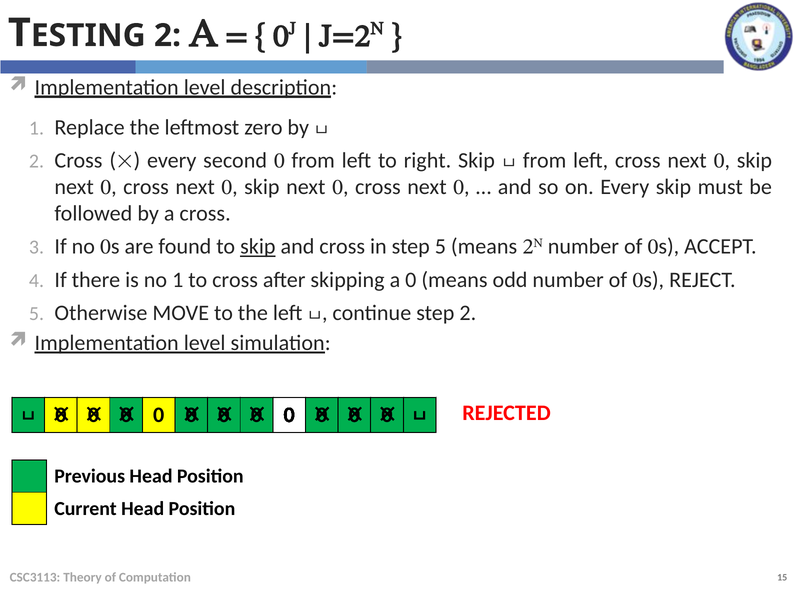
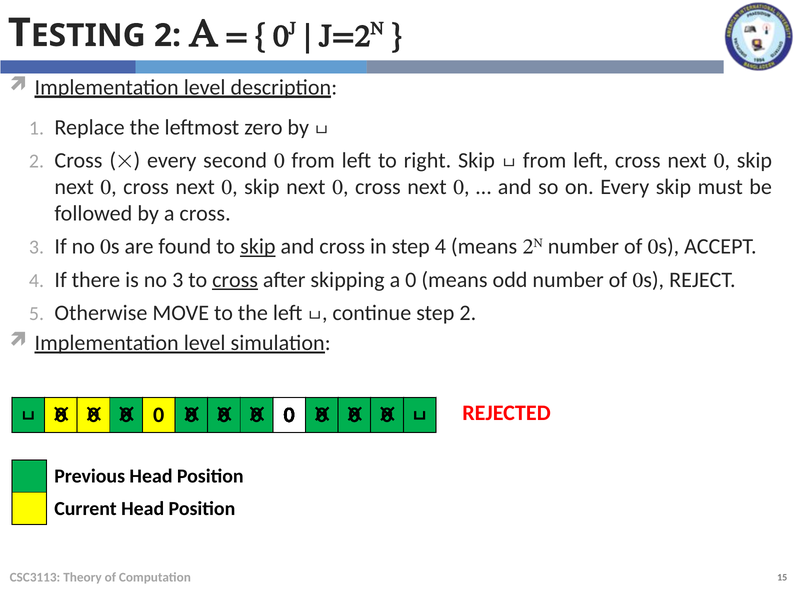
step 5: 5 -> 4
no 1: 1 -> 3
cross at (235, 280) underline: none -> present
